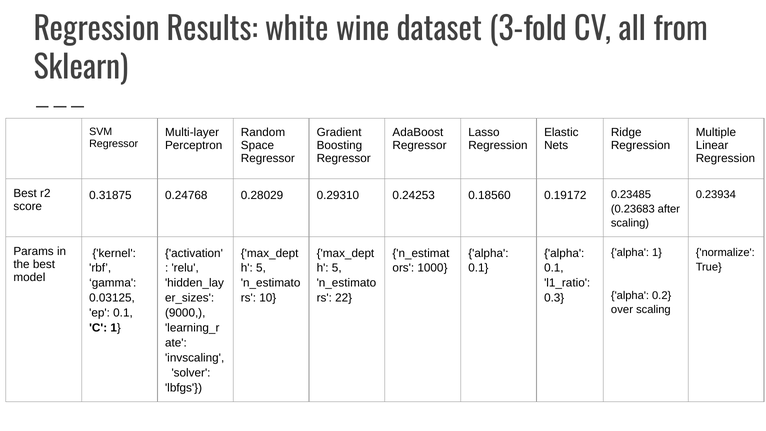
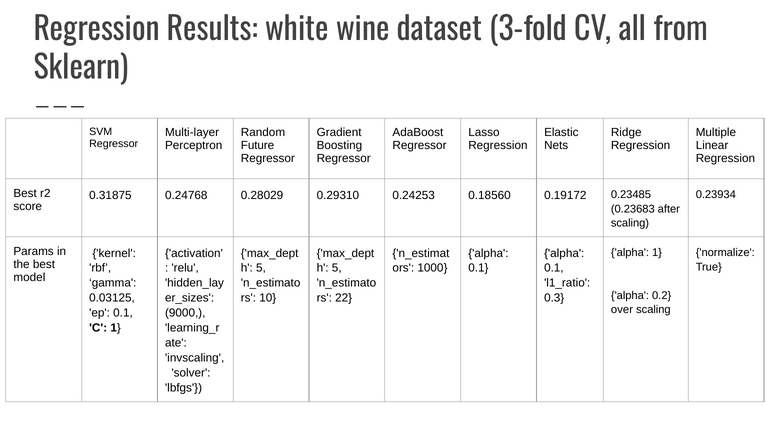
Space: Space -> Future
